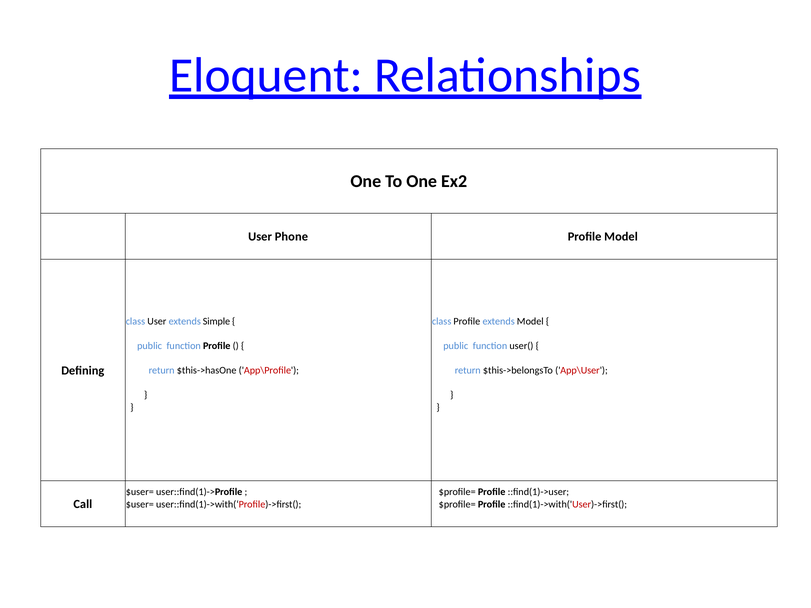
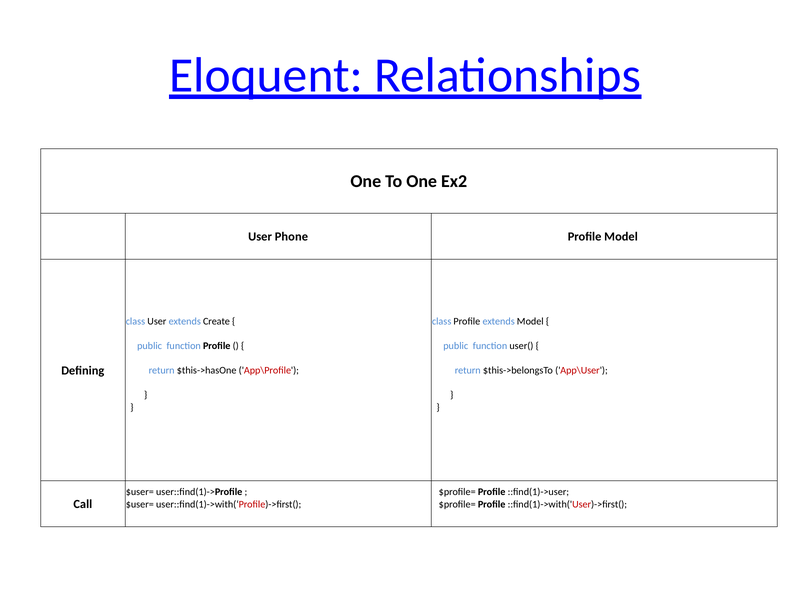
Simple: Simple -> Create
